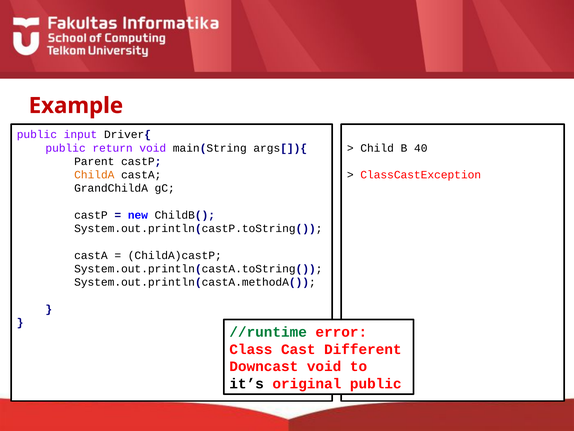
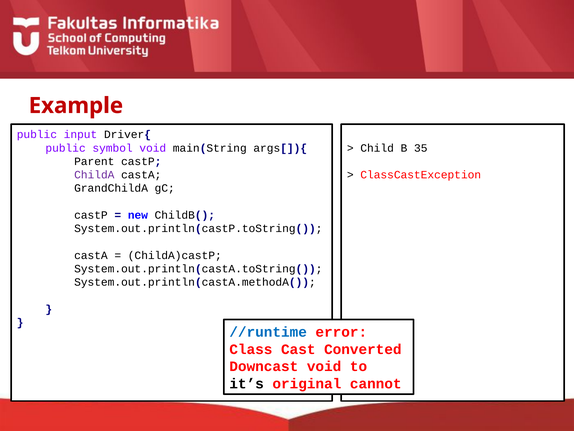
return: return -> symbol
40: 40 -> 35
ChildA colour: orange -> purple
//runtime colour: green -> blue
Different: Different -> Converted
original public: public -> cannot
